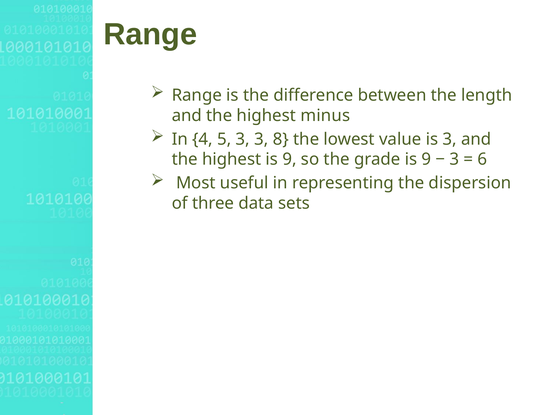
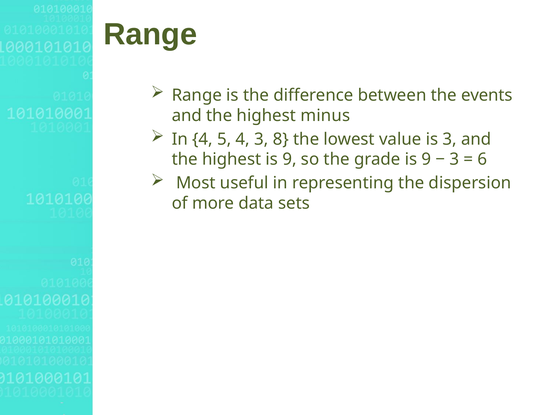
length: length -> events
5 3: 3 -> 4
three: three -> more
